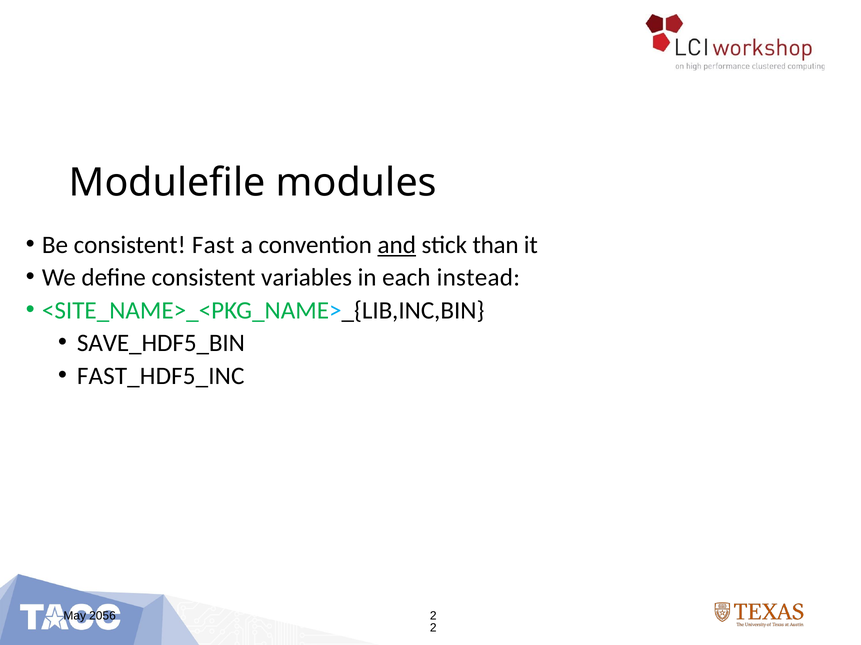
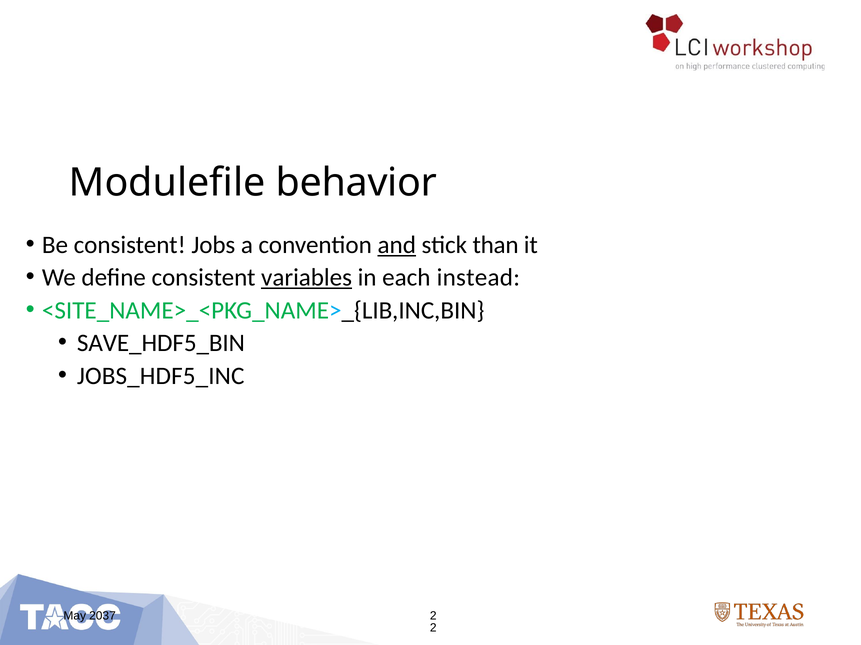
modules: modules -> behavior
Fast: Fast -> Jobs
variables underline: none -> present
FAST_HDF5_INC: FAST_HDF5_INC -> JOBS_HDF5_INC
2056: 2056 -> 2037
